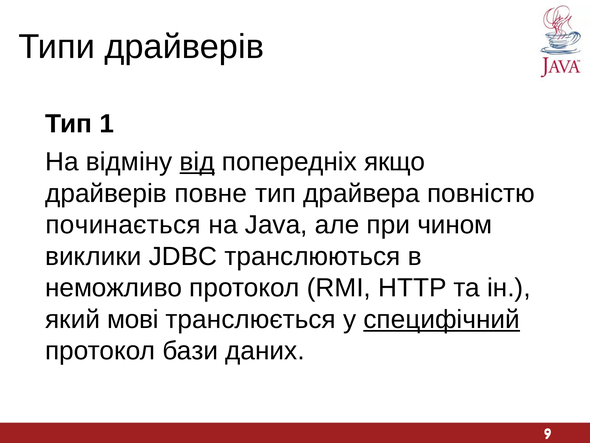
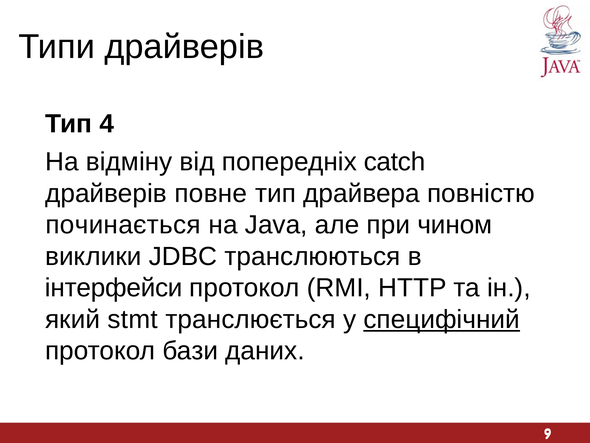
1: 1 -> 4
від underline: present -> none
якщо: якщо -> catch
неможливо: неможливо -> інтерфейси
мові: мові -> stmt
